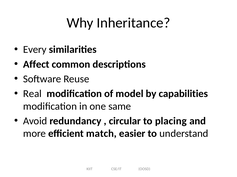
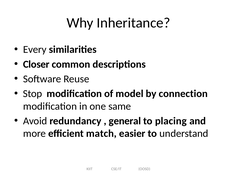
Affect: Affect -> Closer
Real: Real -> Stop
capabilities: capabilities -> connection
circular: circular -> general
